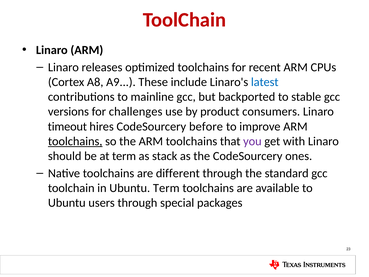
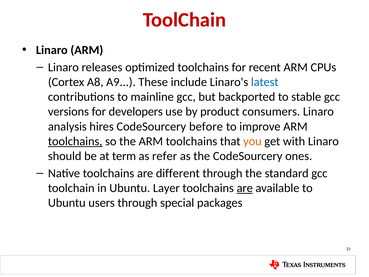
challenges: challenges -> developers
timeout: timeout -> analysis
you colour: purple -> orange
stack: stack -> refer
Ubuntu Term: Term -> Layer
are at (245, 188) underline: none -> present
